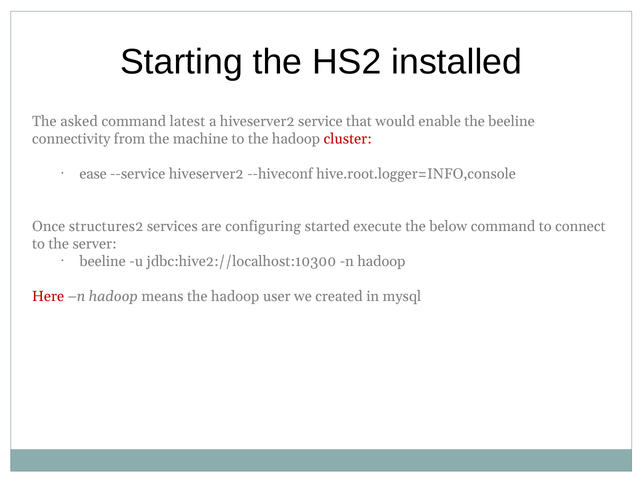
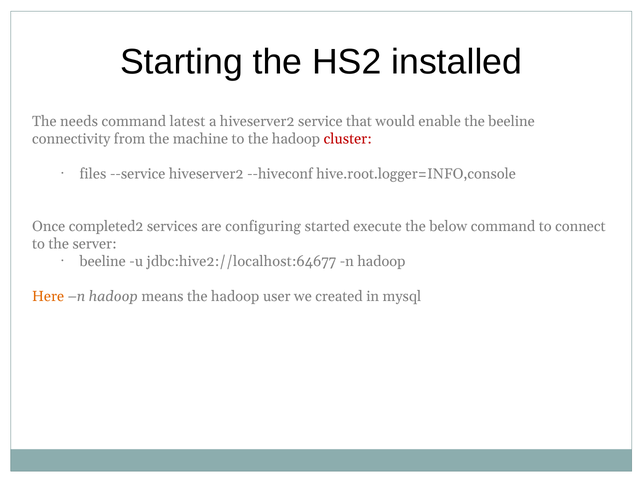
asked: asked -> needs
ease: ease -> files
structures2: structures2 -> completed2
jdbc:hive2://localhost:10300: jdbc:hive2://localhost:10300 -> jdbc:hive2://localhost:64677
Here colour: red -> orange
